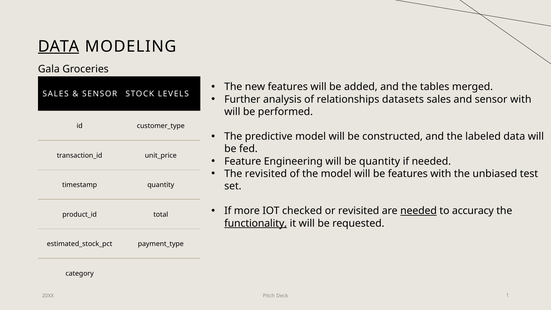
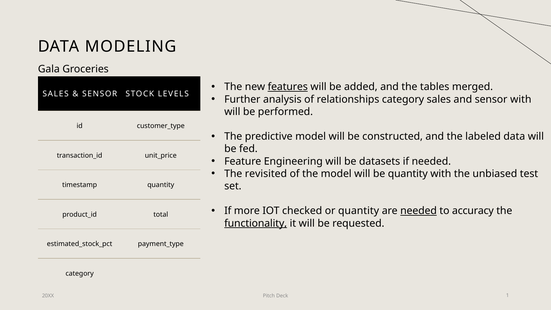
DATA at (58, 46) underline: present -> none
features at (288, 87) underline: none -> present
relationships datasets: datasets -> category
be quantity: quantity -> datasets
be features: features -> quantity
or revisited: revisited -> quantity
